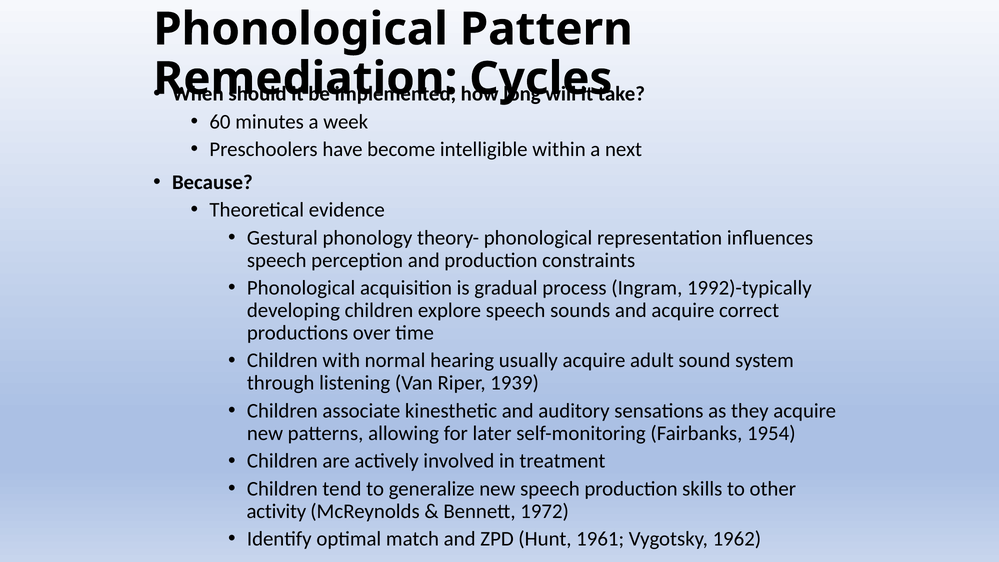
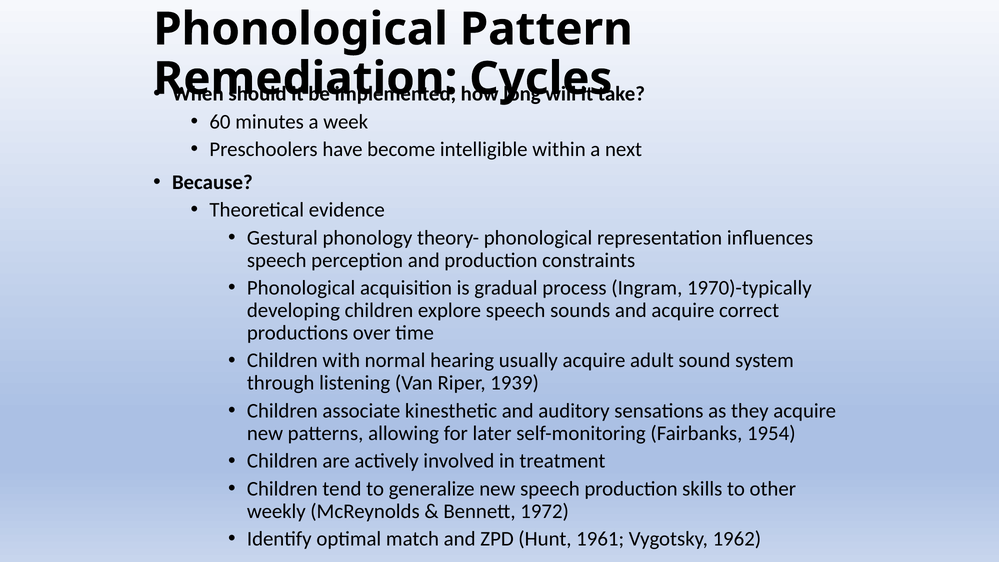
1992)-typically: 1992)-typically -> 1970)-typically
activity: activity -> weekly
